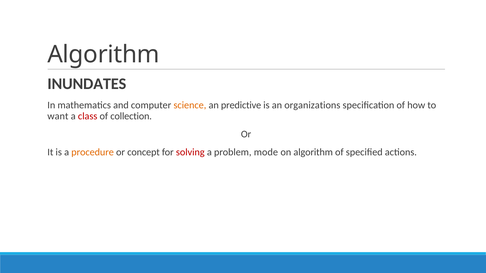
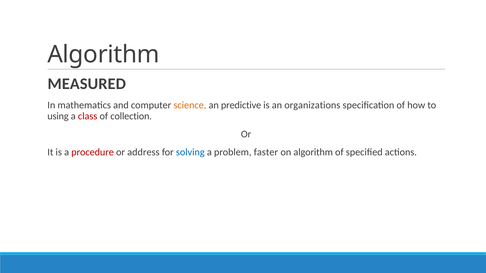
INUNDATES: INUNDATES -> MEASURED
want: want -> using
procedure colour: orange -> red
concept: concept -> address
solving colour: red -> blue
mode: mode -> faster
